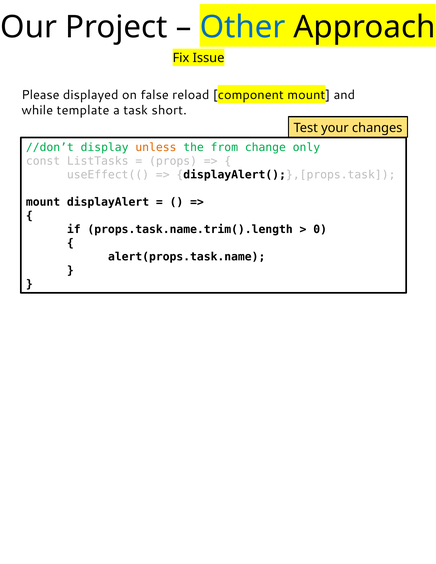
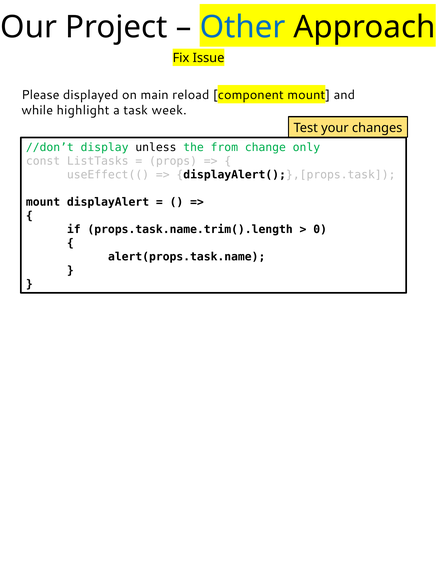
false: false -> main
template: template -> highlight
short: short -> week
unless colour: orange -> black
